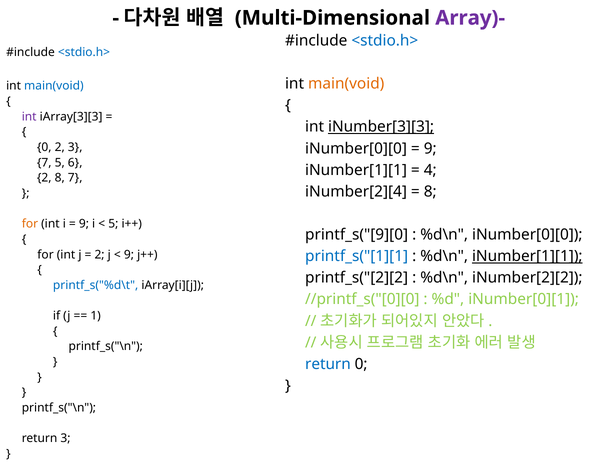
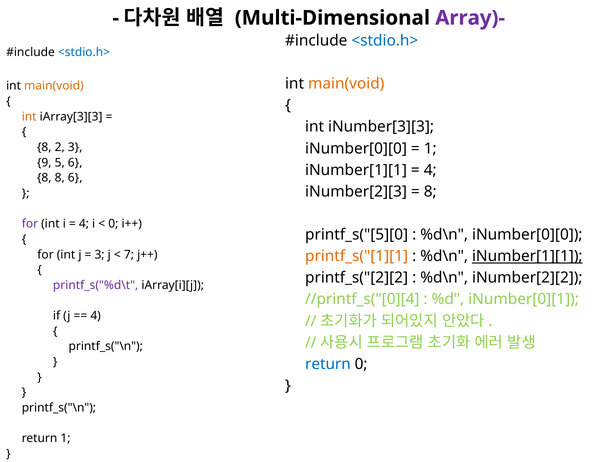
main(void at (54, 86) colour: blue -> orange
int at (29, 117) colour: purple -> orange
iNumber[3][3 underline: present -> none
0 at (44, 147): 0 -> 8
9 at (430, 148): 9 -> 1
7 at (44, 163): 7 -> 9
2 at (44, 178): 2 -> 8
8 7: 7 -> 6
iNumber[2][4: iNumber[2][4 -> iNumber[2][3
for at (30, 224) colour: orange -> purple
9 at (84, 224): 9 -> 4
5 at (113, 224): 5 -> 0
printf_s("[9][0: printf_s("[9][0 -> printf_s("[5][0
2 at (100, 255): 2 -> 3
9 at (129, 255): 9 -> 7
printf_s("[1][1 colour: blue -> orange
printf_s("%d\t colour: blue -> purple
//printf_s("[0][0: //printf_s("[0][0 -> //printf_s("[0][4
1 at (96, 316): 1 -> 4
return 3: 3 -> 1
